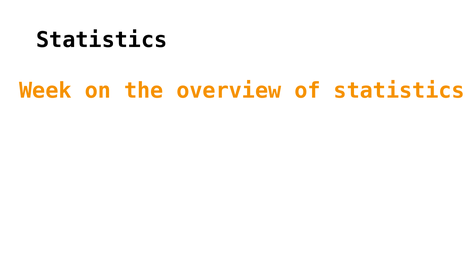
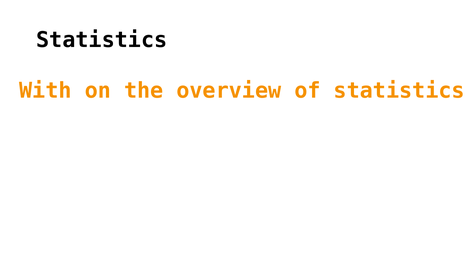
Week: Week -> With
